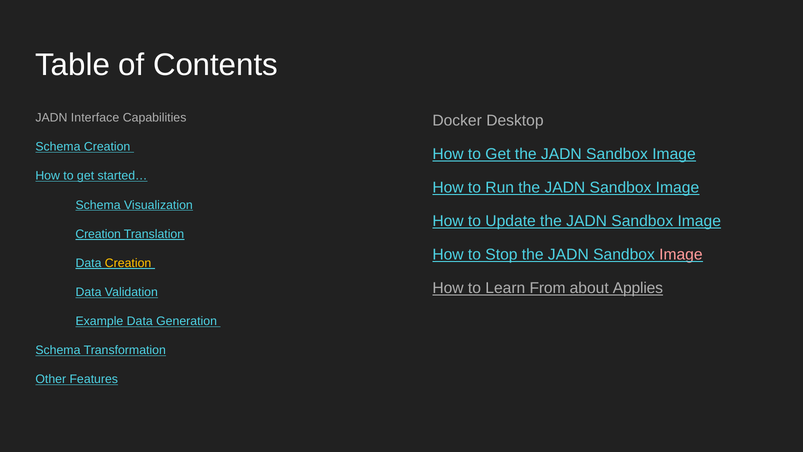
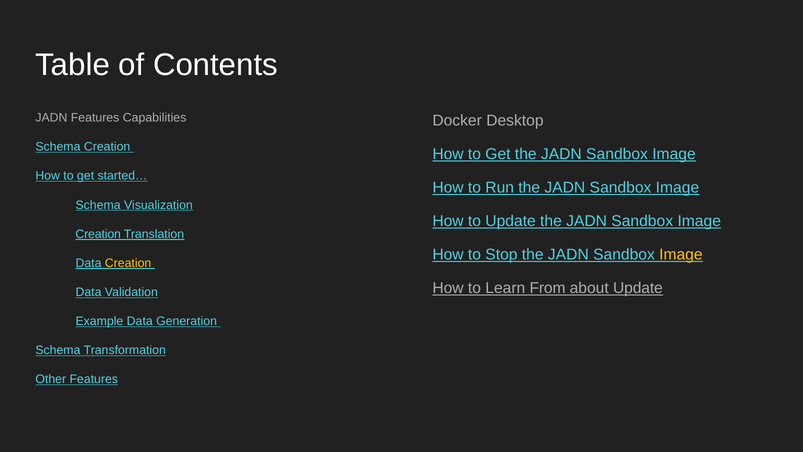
JADN Interface: Interface -> Features
Image at (681, 254) colour: pink -> yellow
about Applies: Applies -> Update
